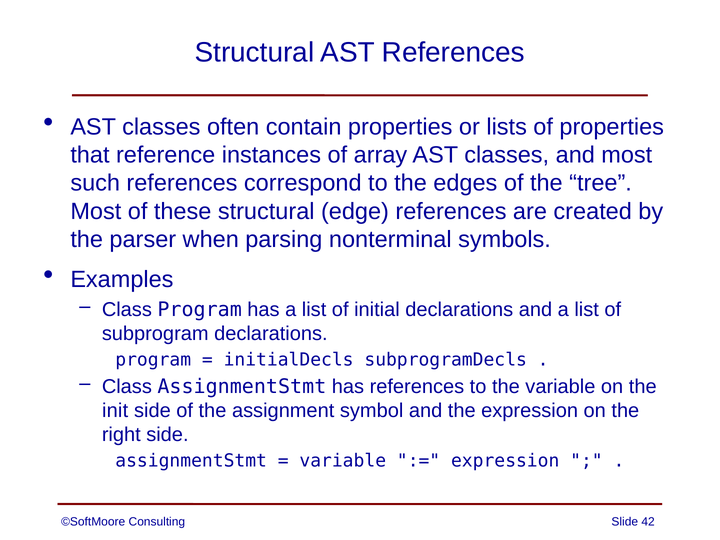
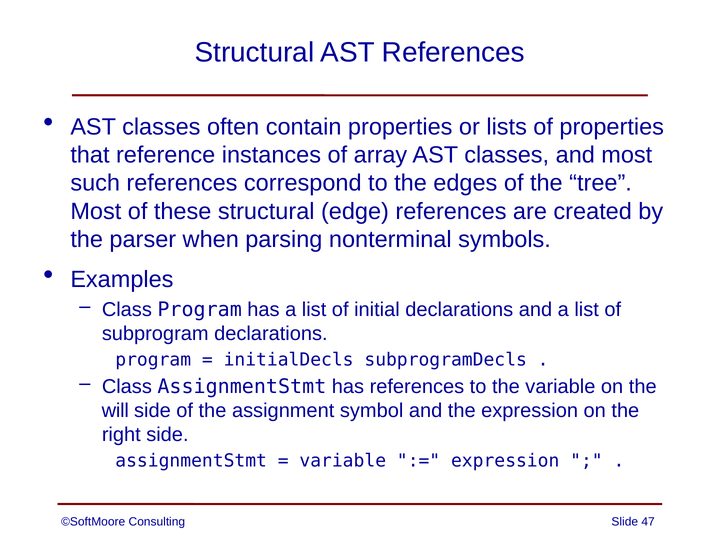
init: init -> will
42: 42 -> 47
